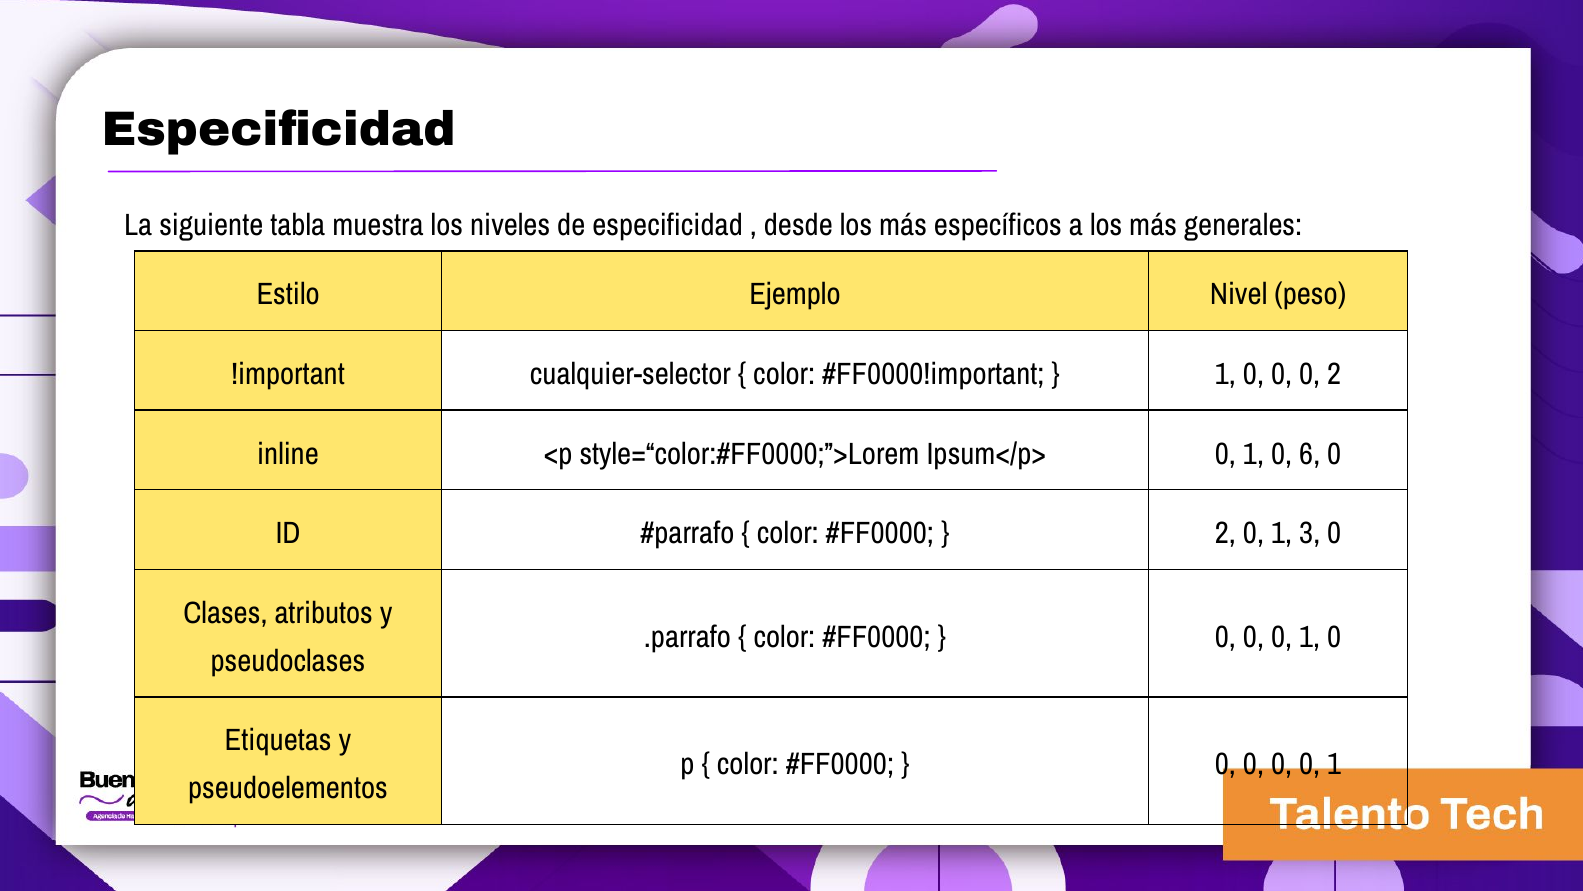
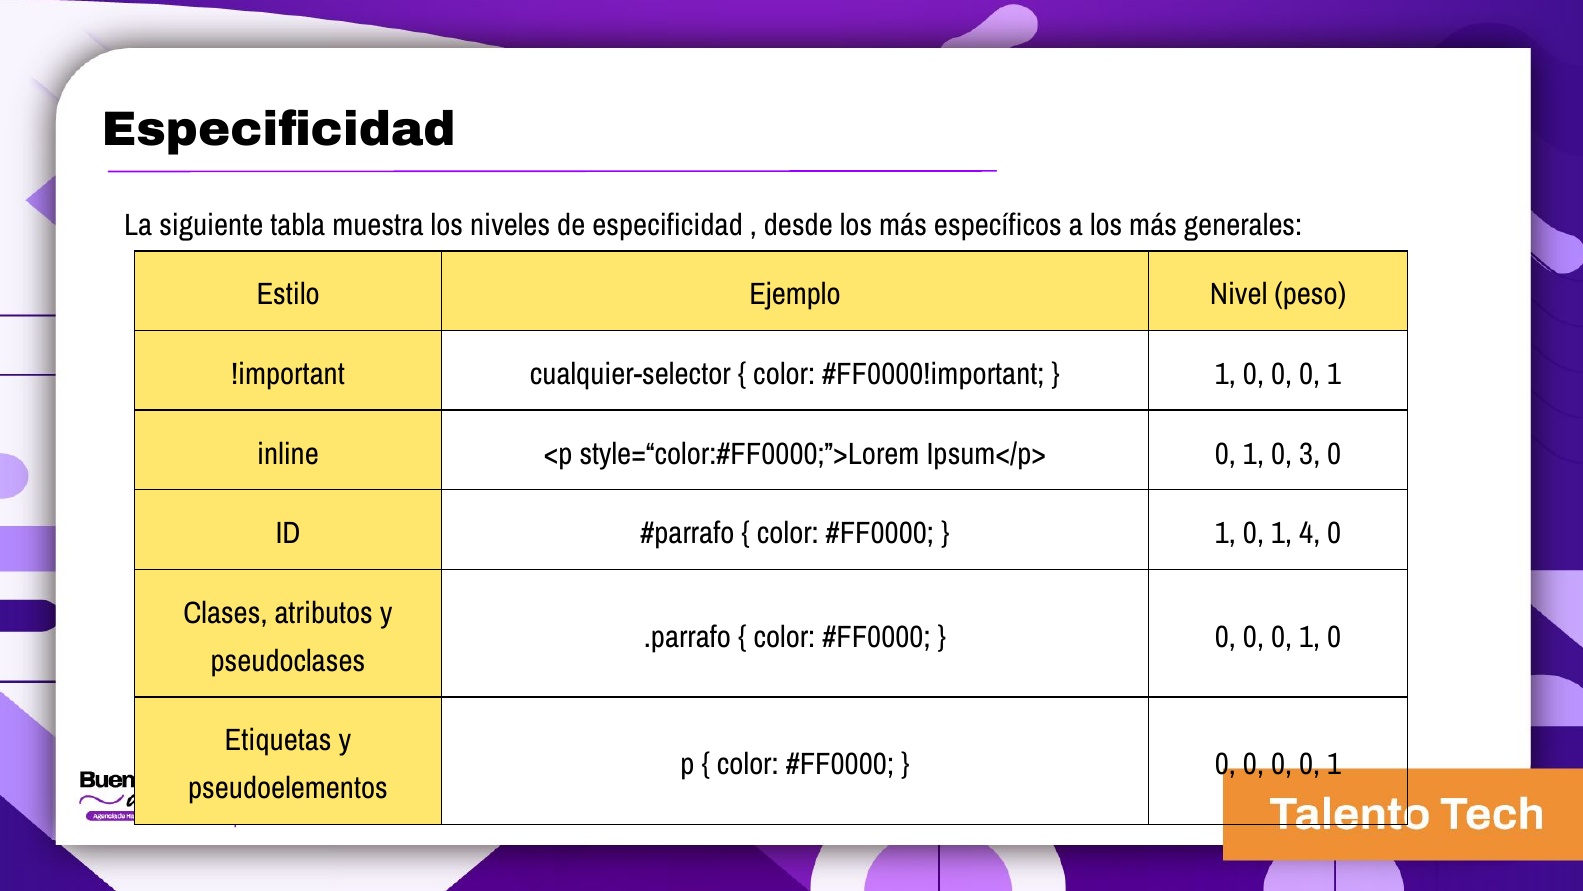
2 at (1334, 374): 2 -> 1
6: 6 -> 3
2 at (1225, 533): 2 -> 1
3: 3 -> 4
